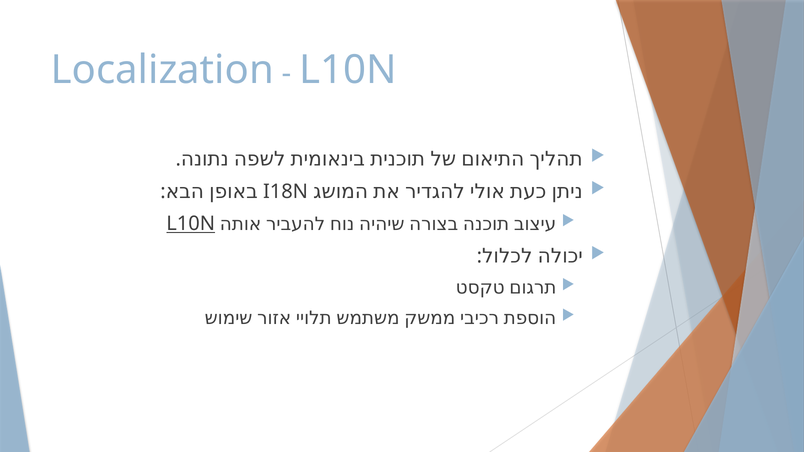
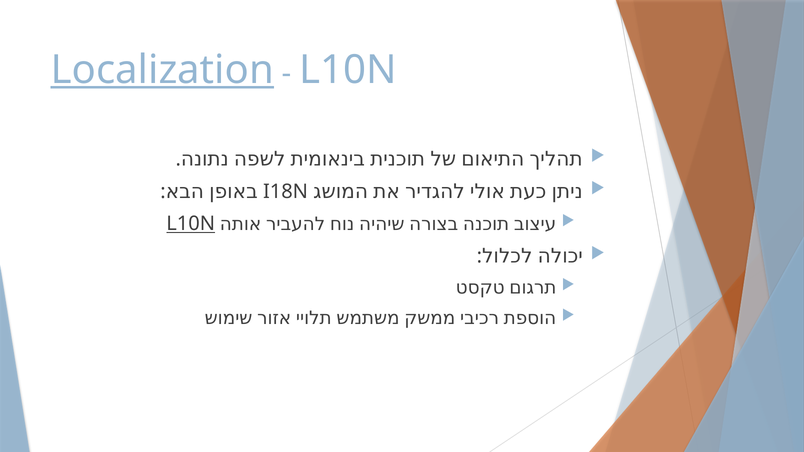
Localization underline: none -> present
